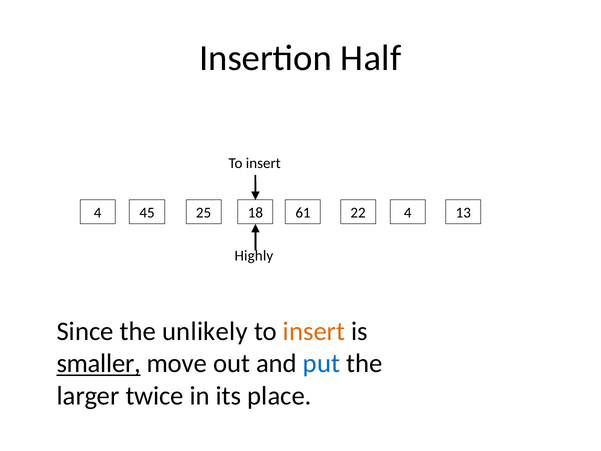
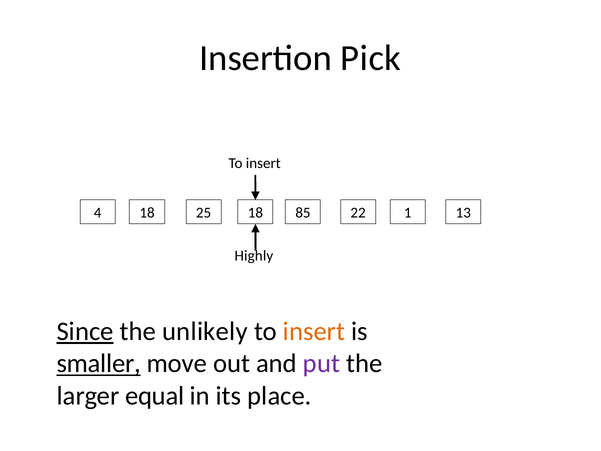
Half: Half -> Pick
4 45: 45 -> 18
61: 61 -> 85
22 4: 4 -> 1
Since underline: none -> present
put colour: blue -> purple
twice: twice -> equal
